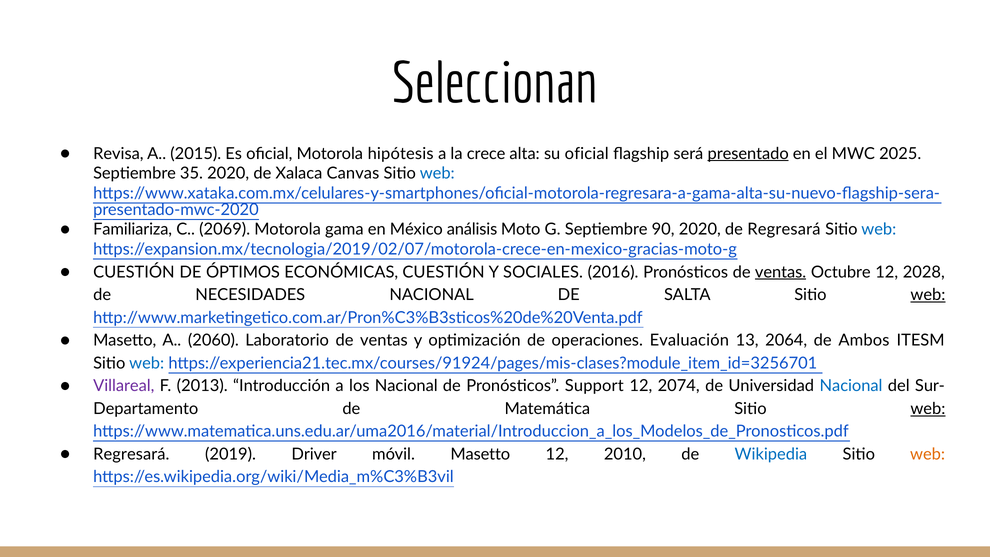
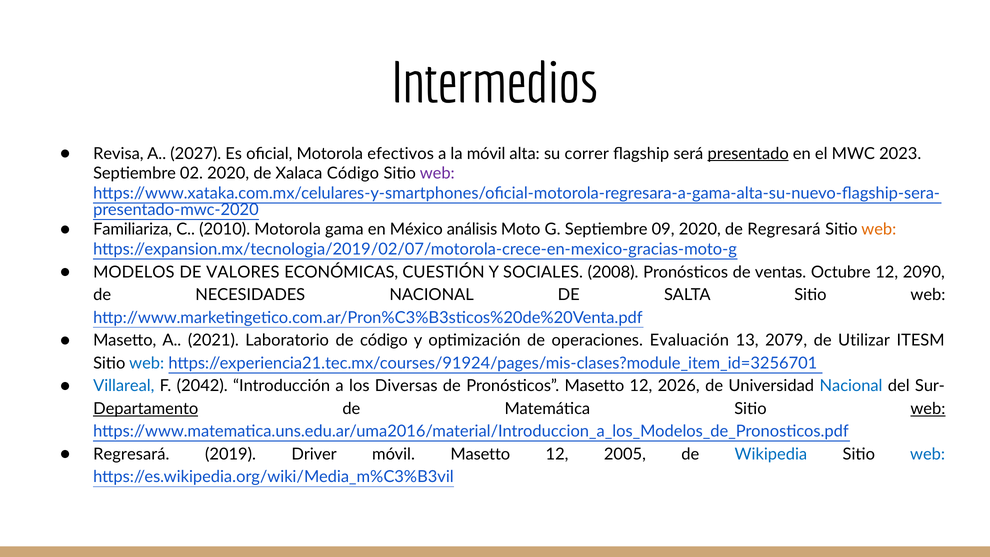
Seleccionan: Seleccionan -> Intermedios
2015: 2015 -> 2027
hipótesis: hipótesis -> efectivos
la crece: crece -> móvil
su oficial: oficial -> correr
2025: 2025 -> 2023
35: 35 -> 02
Xalaca Canvas: Canvas -> Código
web at (437, 173) colour: blue -> purple
2069: 2069 -> 2010
90: 90 -> 09
web at (879, 229) colour: blue -> orange
CUESTIÓN at (134, 272): CUESTIÓN -> MODELOS
ÓPTIMOS: ÓPTIMOS -> VALORES
2016: 2016 -> 2008
ventas at (781, 272) underline: present -> none
2028: 2028 -> 2090
web at (928, 295) underline: present -> none
2060: 2060 -> 2021
Laboratorio de ventas: ventas -> código
2064: 2064 -> 2079
Ambos: Ambos -> Utilizar
Villareal colour: purple -> blue
2013: 2013 -> 2042
los Nacional: Nacional -> Diversas
Pronósticos Support: Support -> Masetto
2074: 2074 -> 2026
Departamento underline: none -> present
2010: 2010 -> 2005
web at (928, 454) colour: orange -> blue
